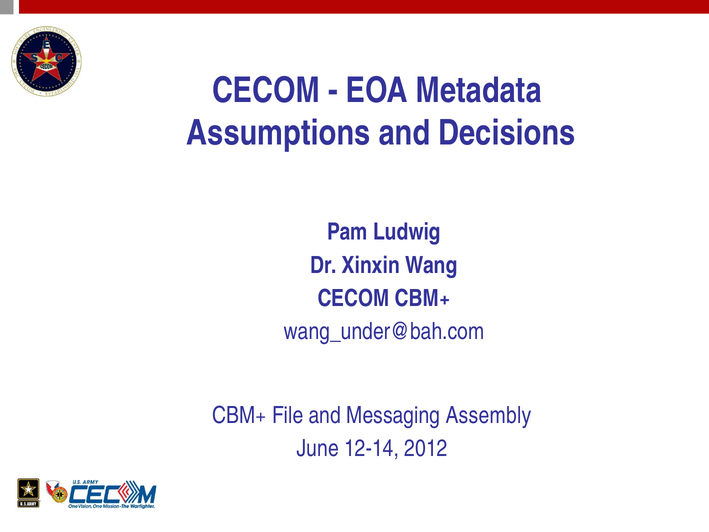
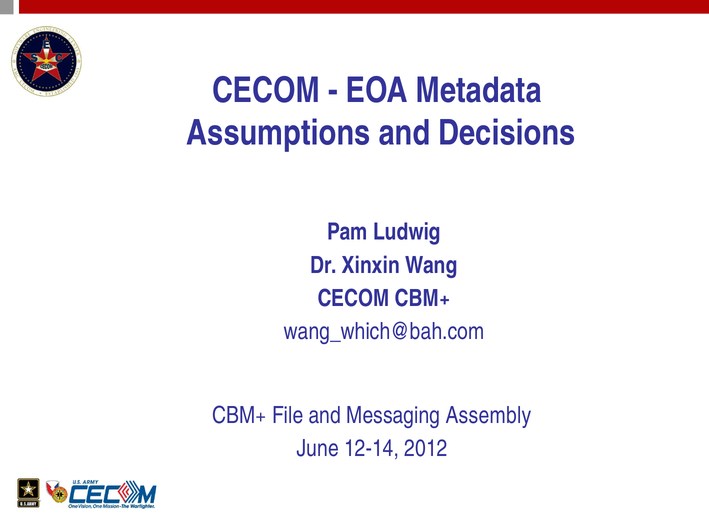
wang_under@bah.com: wang_under@bah.com -> wang_which@bah.com
